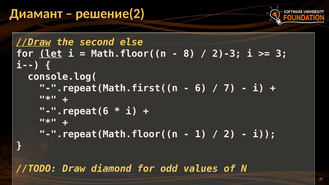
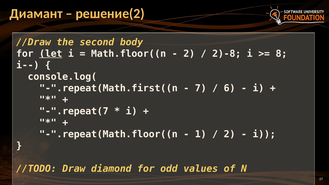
//Draw underline: present -> none
else: else -> body
8 at (189, 54): 8 -> 2
2)-3: 2)-3 -> 2)-8
3: 3 -> 8
6: 6 -> 7
7: 7 -> 6
-".repeat(6: -".repeat(6 -> -".repeat(7
